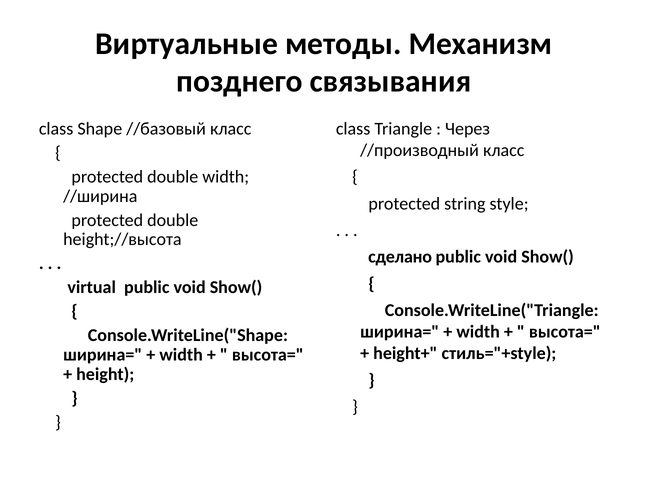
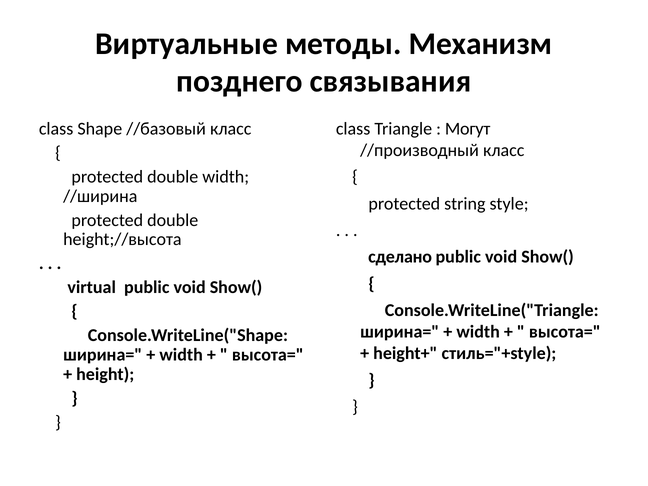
Через: Через -> Могут
